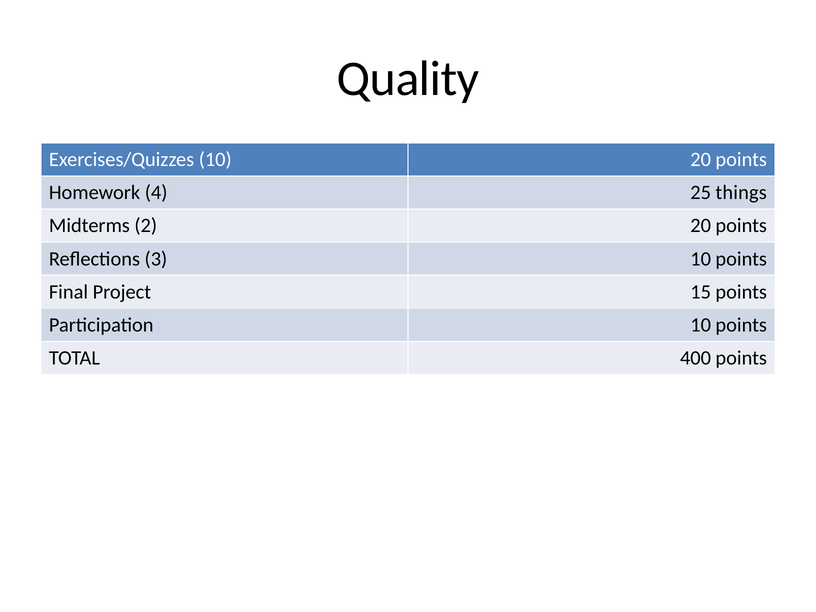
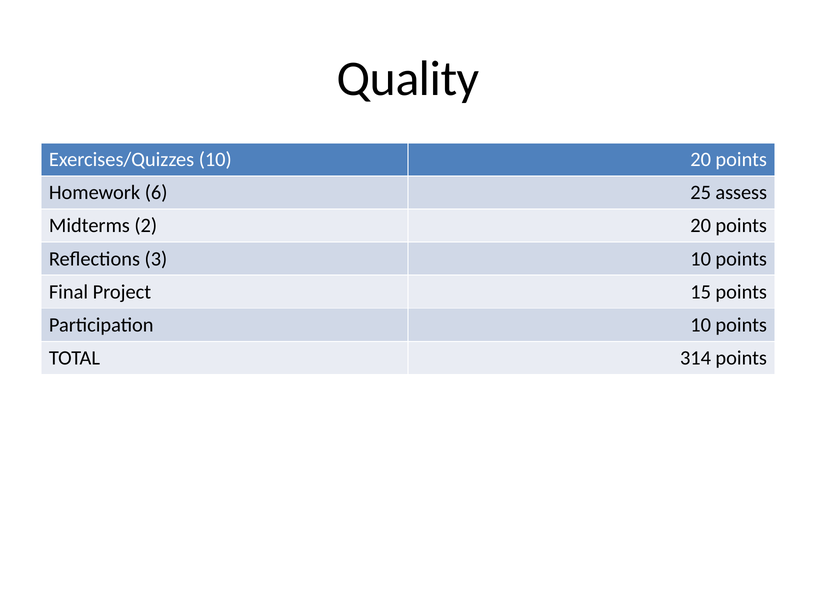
4: 4 -> 6
things: things -> assess
400: 400 -> 314
